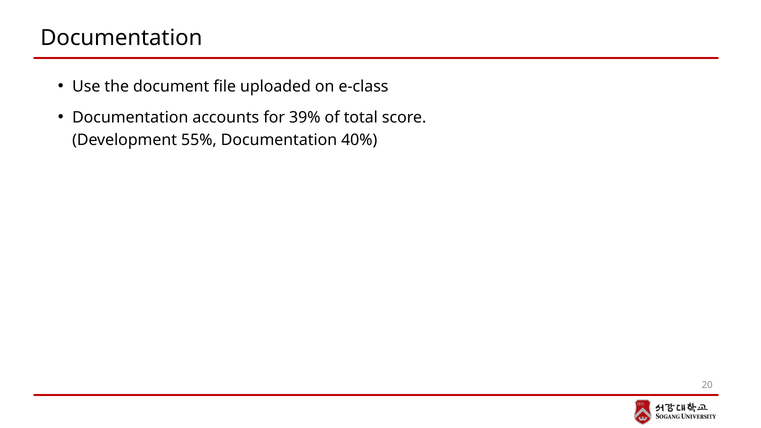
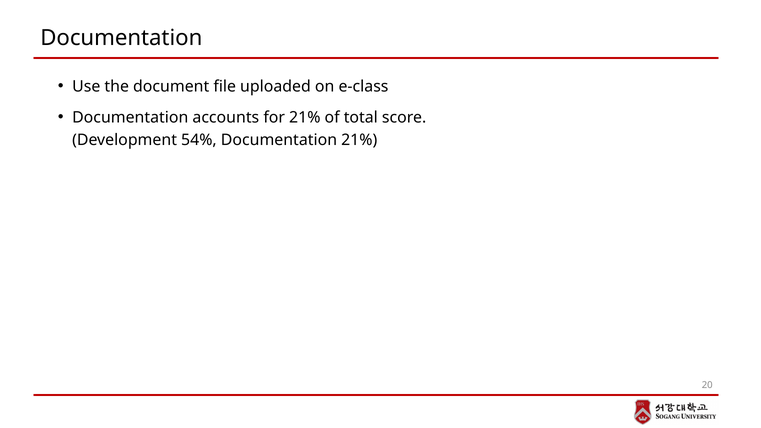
for 39%: 39% -> 21%
55%: 55% -> 54%
Documentation 40%: 40% -> 21%
